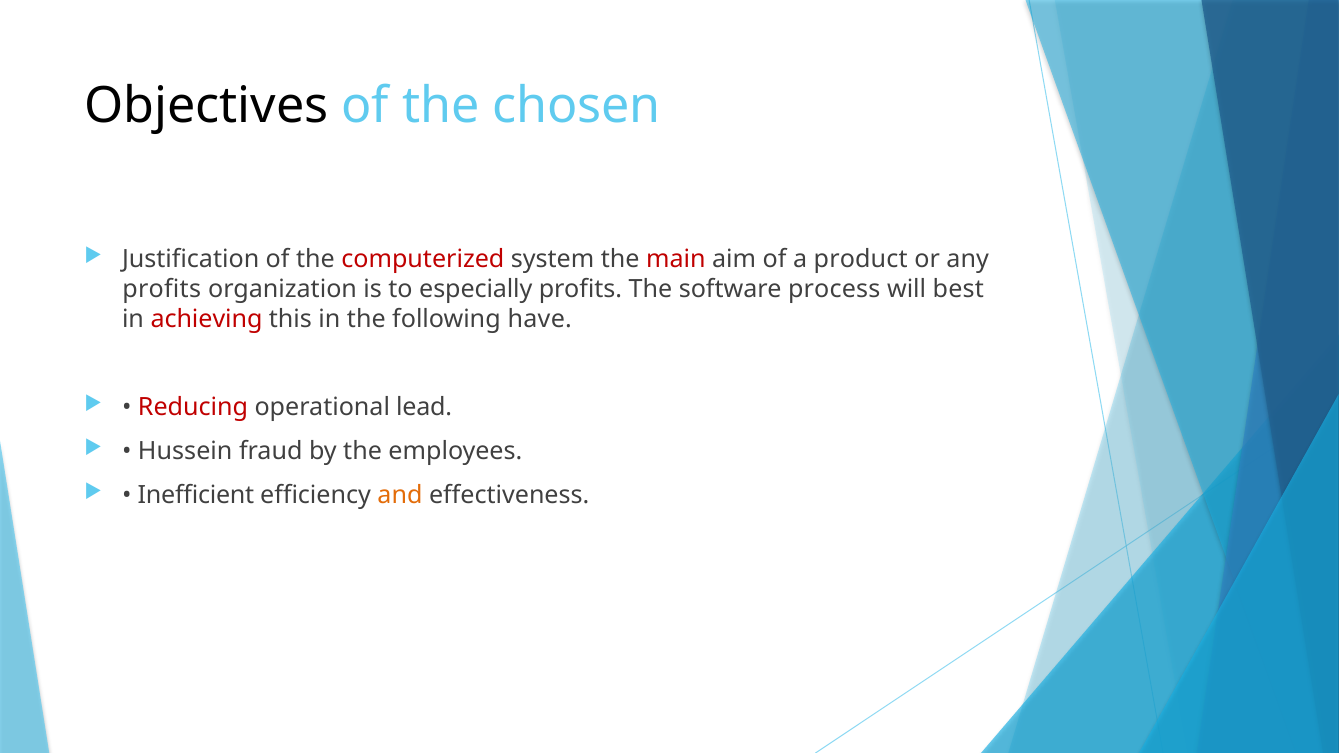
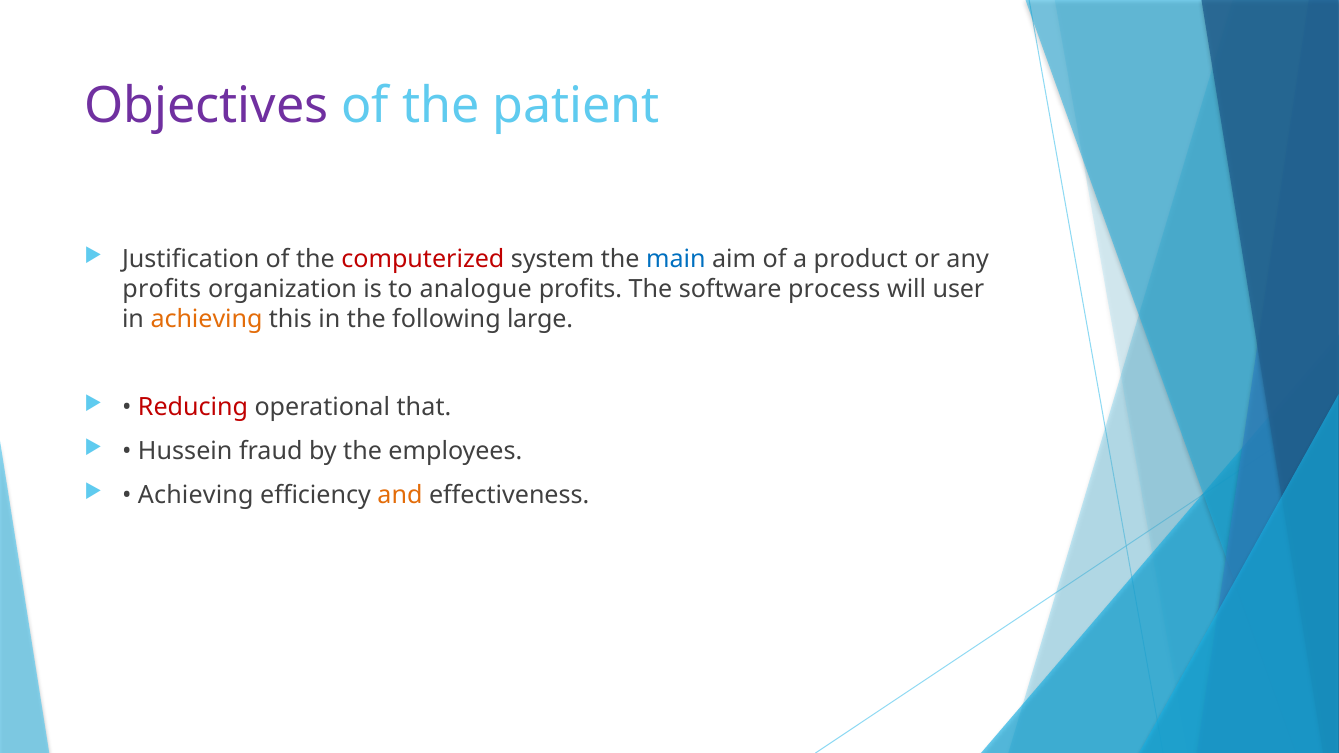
Objectives colour: black -> purple
chosen: chosen -> patient
main colour: red -> blue
especially: especially -> analogue
best: best -> user
achieving at (207, 319) colour: red -> orange
have: have -> large
lead: lead -> that
Inefficient at (196, 496): Inefficient -> Achieving
